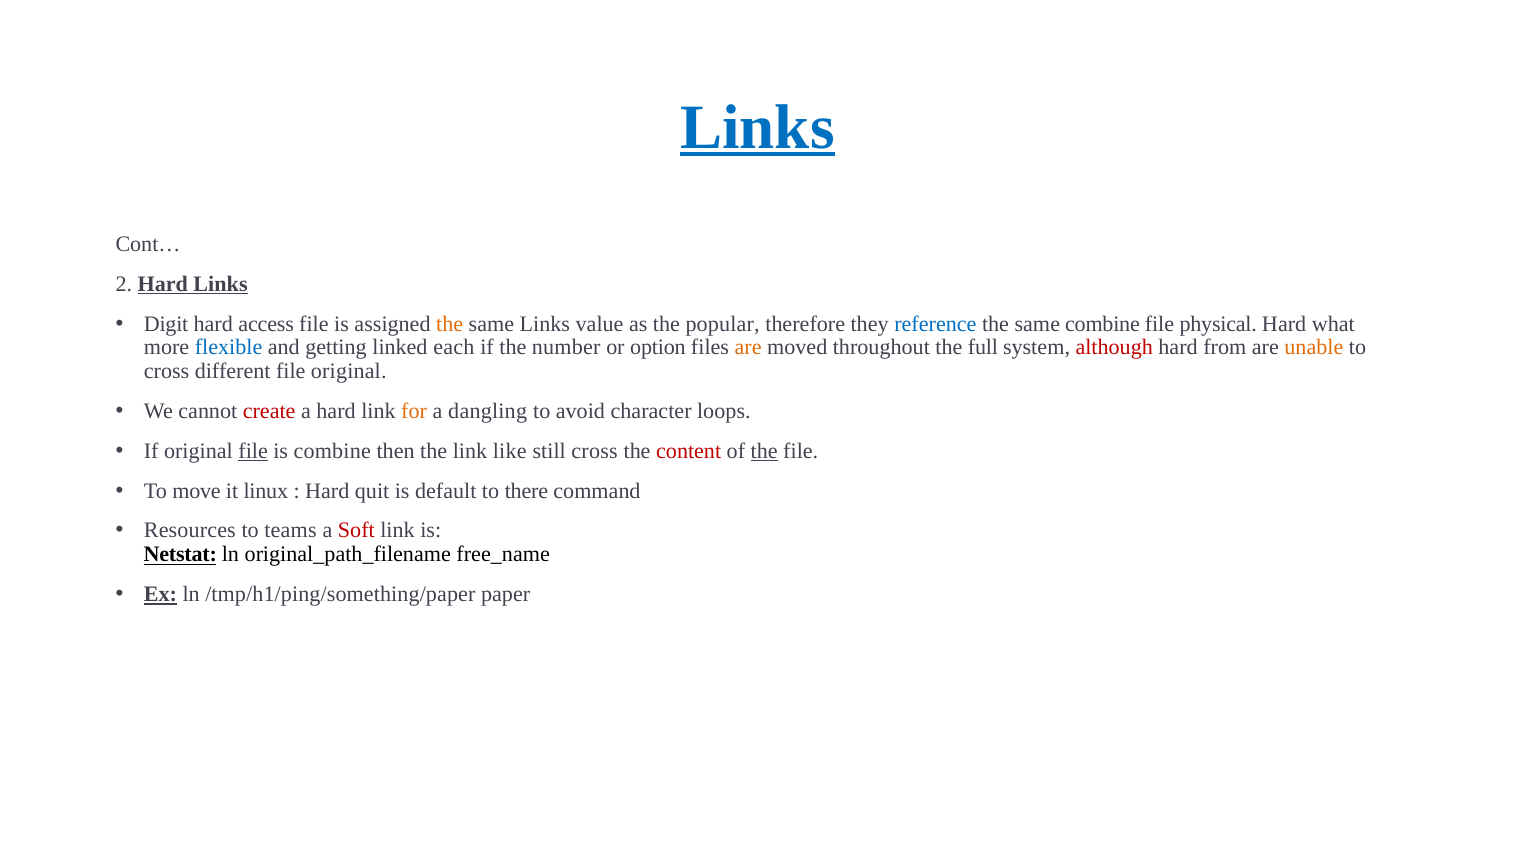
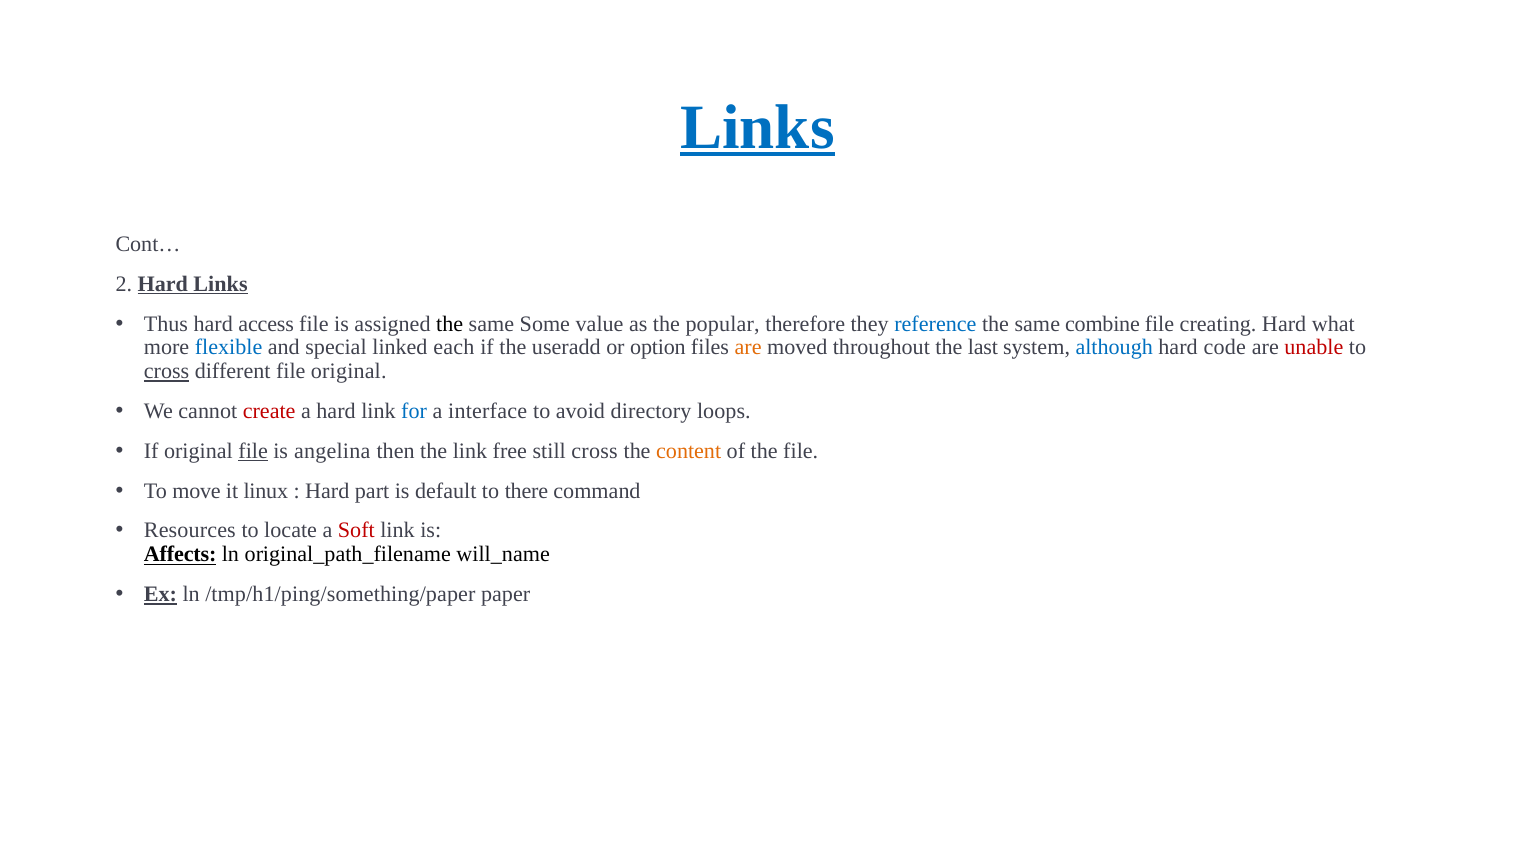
Digit: Digit -> Thus
the at (450, 324) colour: orange -> black
same Links: Links -> Some
physical: physical -> creating
getting: getting -> special
number: number -> useradd
full: full -> last
although colour: red -> blue
from: from -> code
unable colour: orange -> red
cross at (167, 372) underline: none -> present
for colour: orange -> blue
dangling: dangling -> interface
character: character -> directory
is combine: combine -> angelina
like: like -> free
content colour: red -> orange
the at (764, 451) underline: present -> none
quit: quit -> part
teams: teams -> locate
Netstat: Netstat -> Affects
free_name: free_name -> will_name
